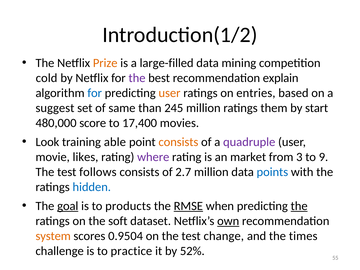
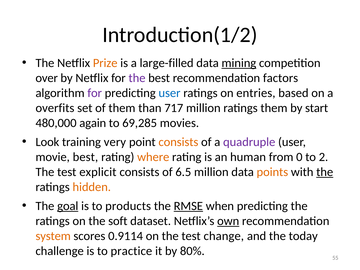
mining underline: none -> present
cold: cold -> over
explain: explain -> factors
for at (95, 93) colour: blue -> purple
user at (170, 93) colour: orange -> blue
suggest: suggest -> overfits
of same: same -> them
245: 245 -> 717
score: score -> again
17,400: 17,400 -> 69,285
able: able -> very
movie likes: likes -> best
where colour: purple -> orange
market: market -> human
3: 3 -> 0
9: 9 -> 2
follows: follows -> explicit
2.7: 2.7 -> 6.5
points colour: blue -> orange
the at (325, 172) underline: none -> present
hidden colour: blue -> orange
the at (299, 206) underline: present -> none
0.9504: 0.9504 -> 0.9114
times: times -> today
52%: 52% -> 80%
